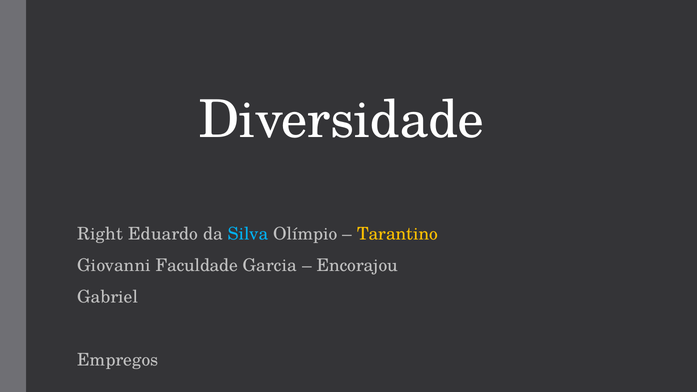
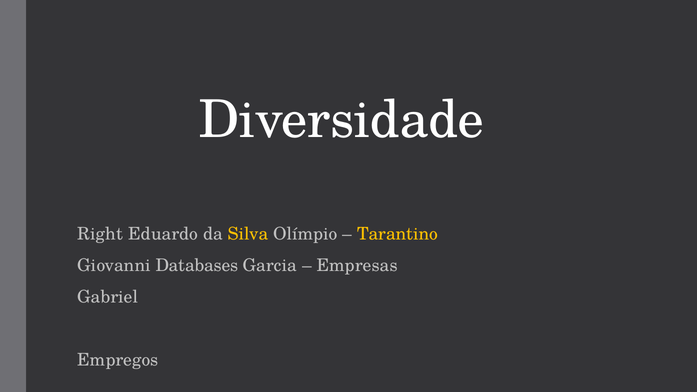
Silva colour: light blue -> yellow
Faculdade: Faculdade -> Databases
Encorajou: Encorajou -> Empresas
